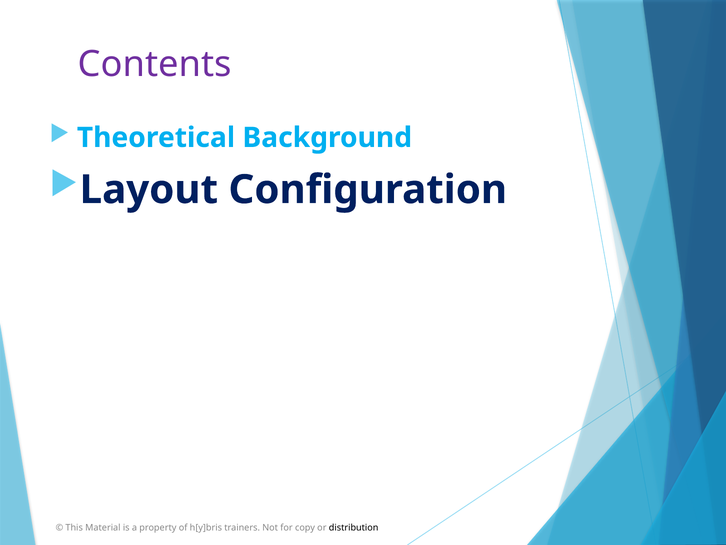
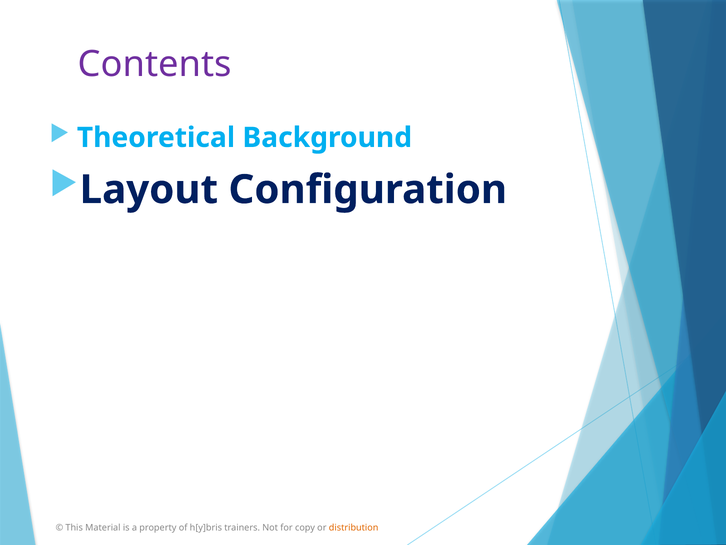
distribution colour: black -> orange
